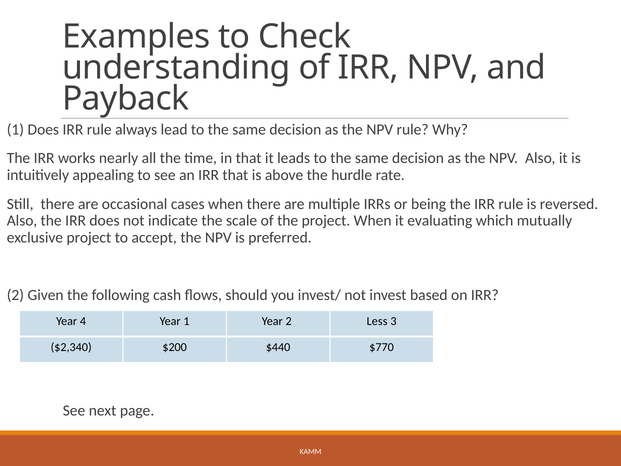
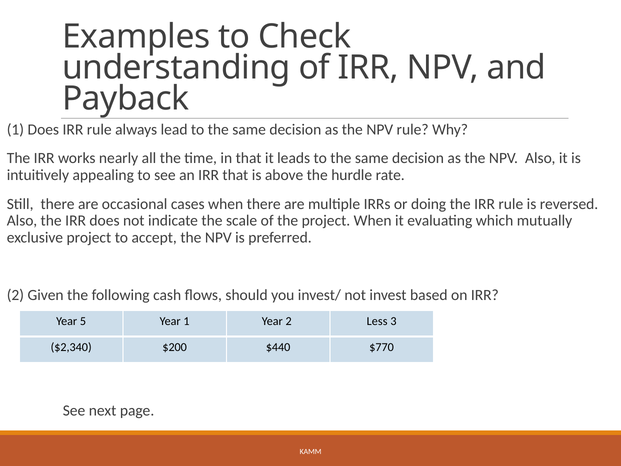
being: being -> doing
4: 4 -> 5
